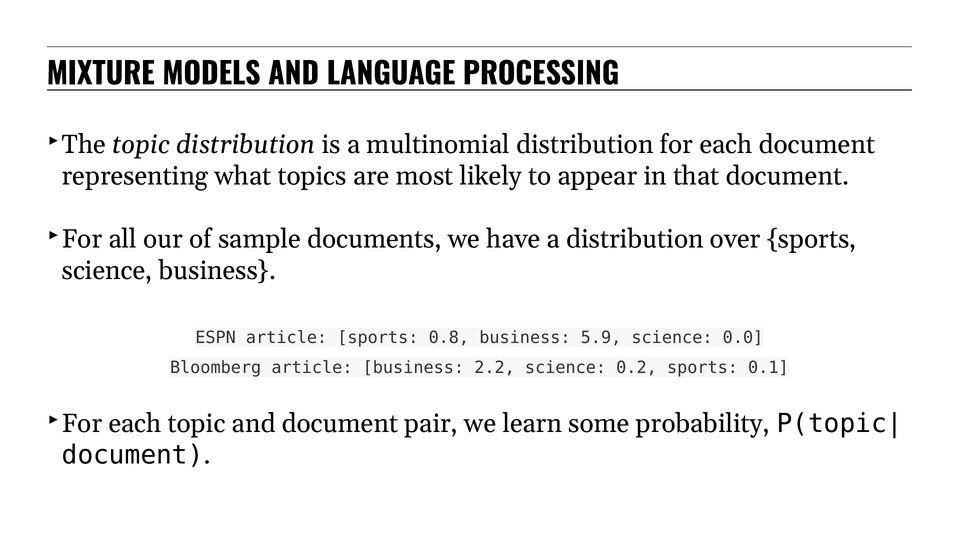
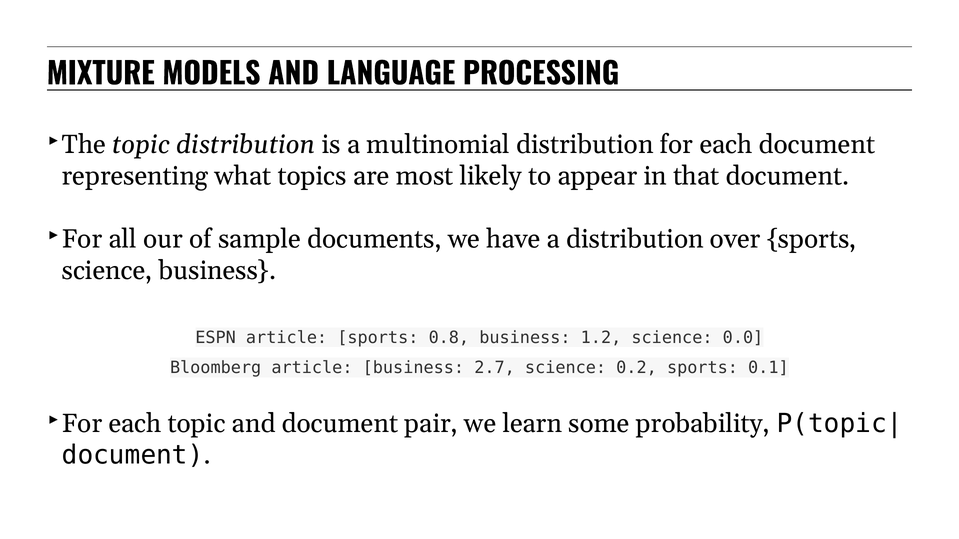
5.9: 5.9 -> 1.2
2.2: 2.2 -> 2.7
